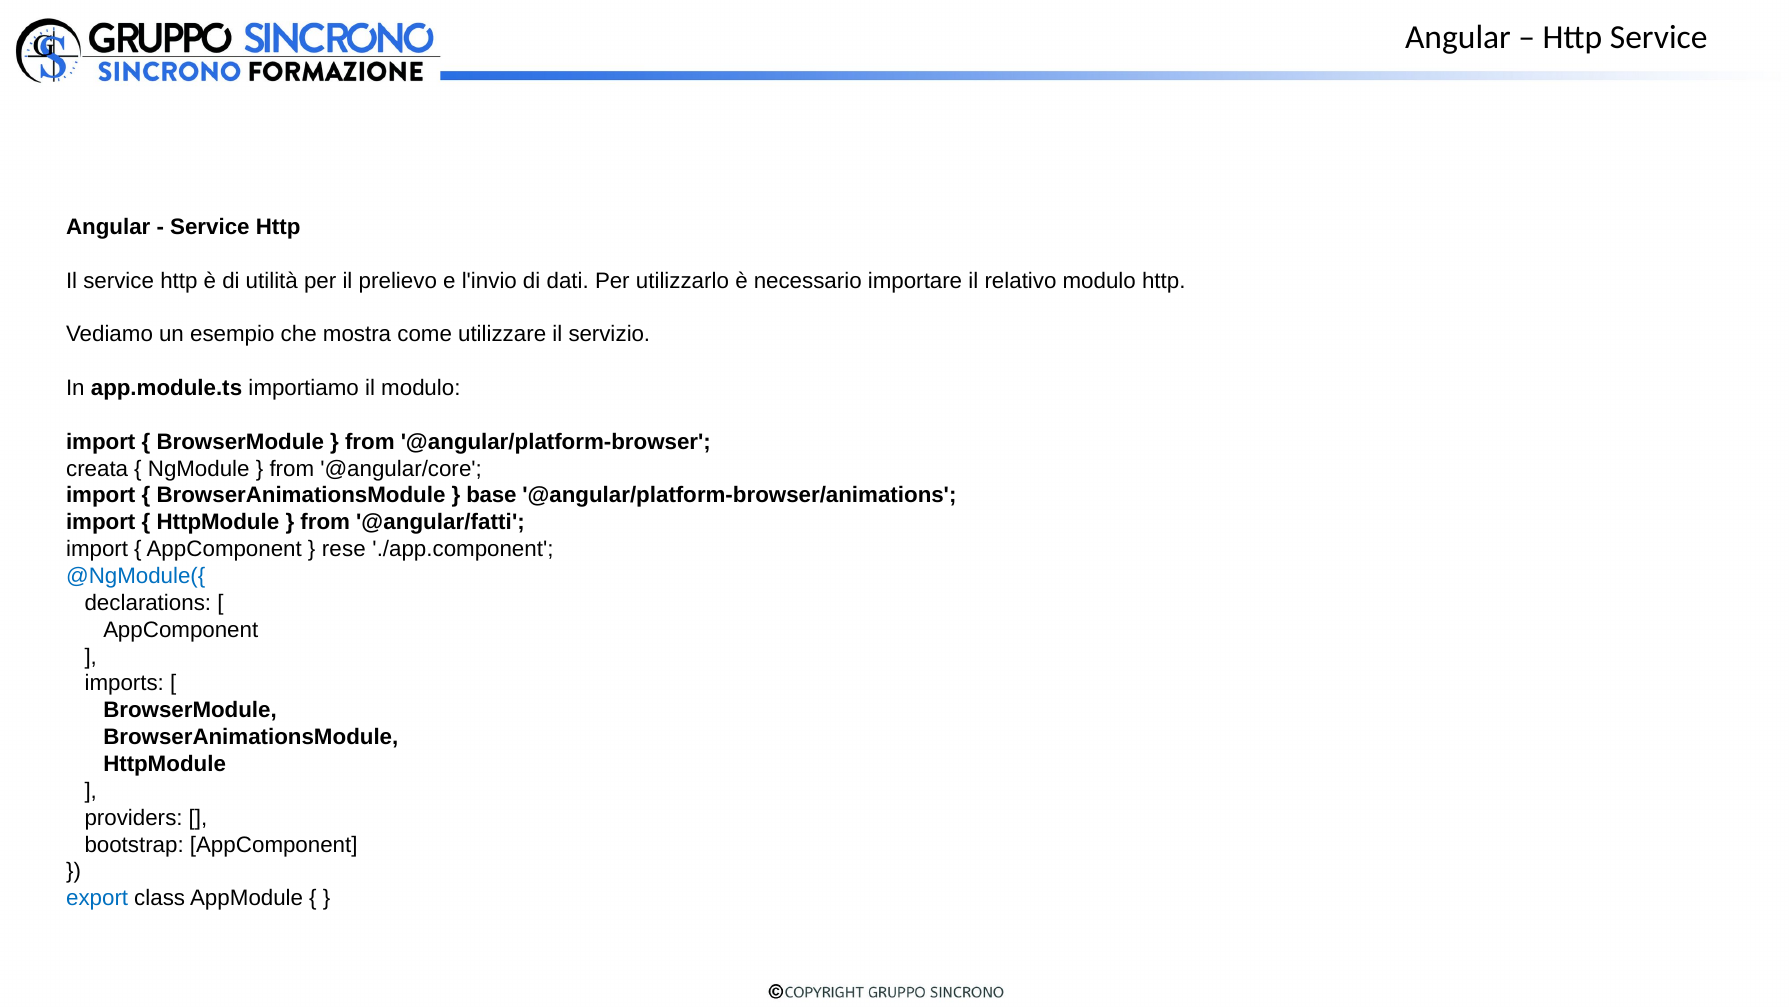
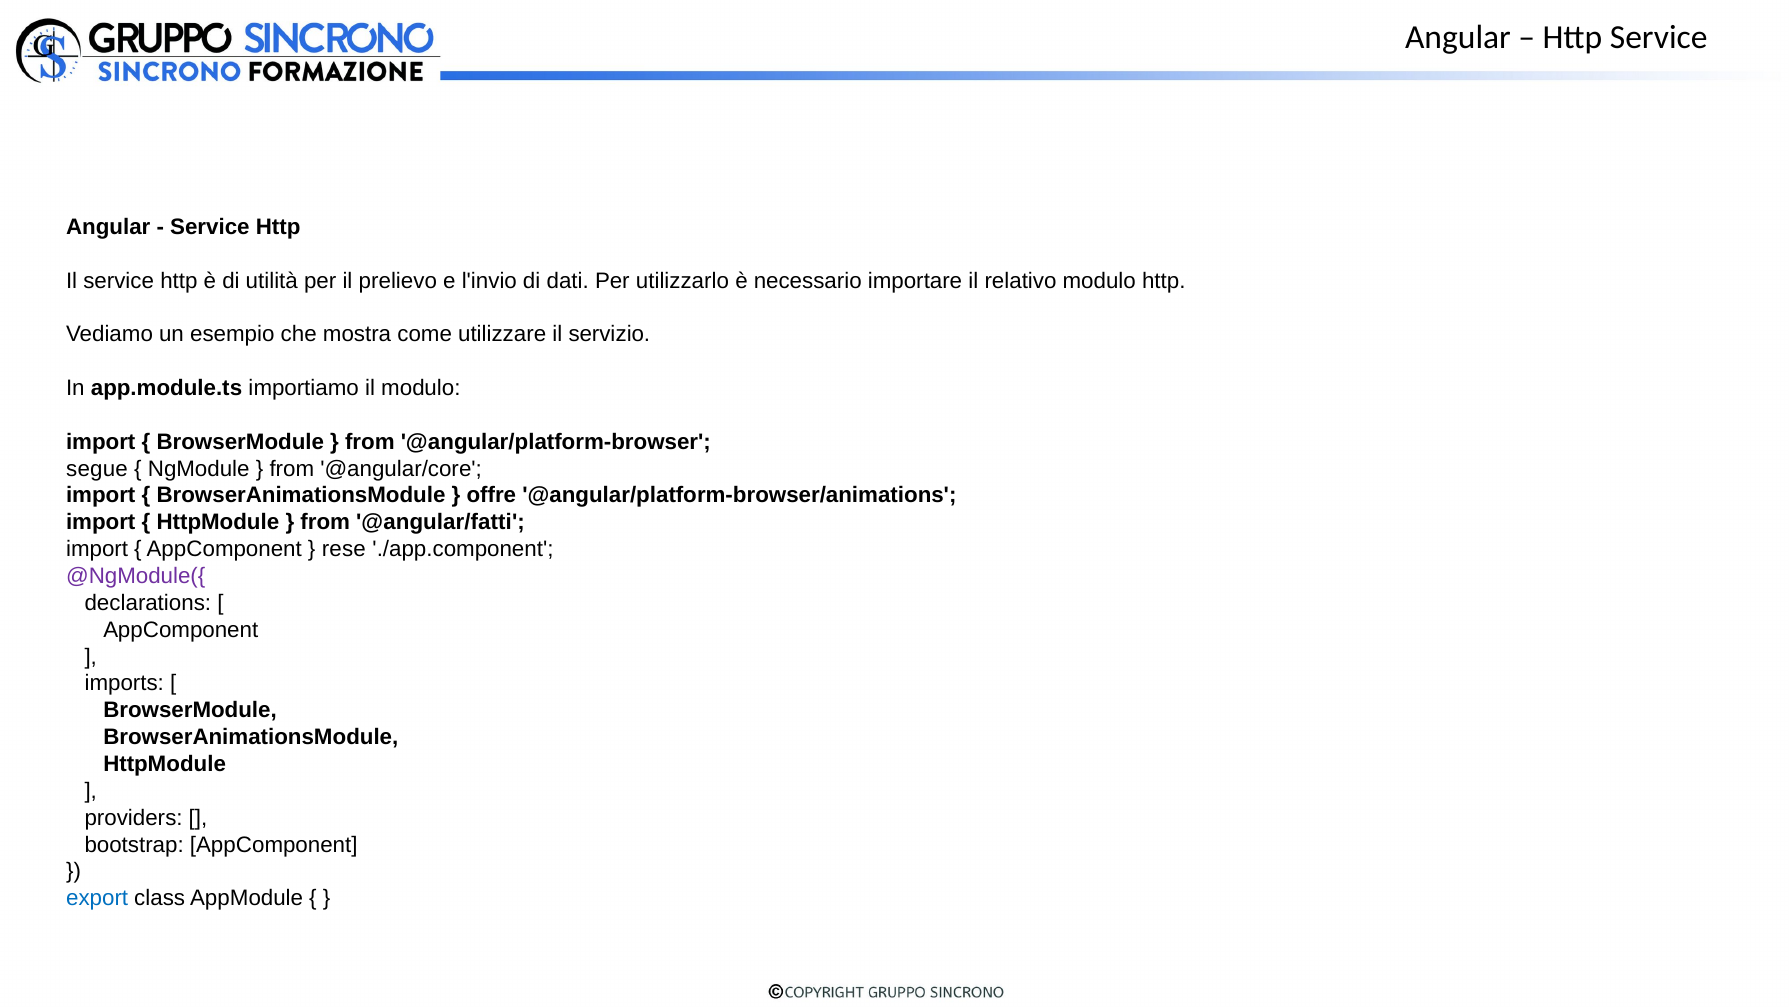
creata: creata -> segue
base: base -> offre
@NgModule({ colour: blue -> purple
